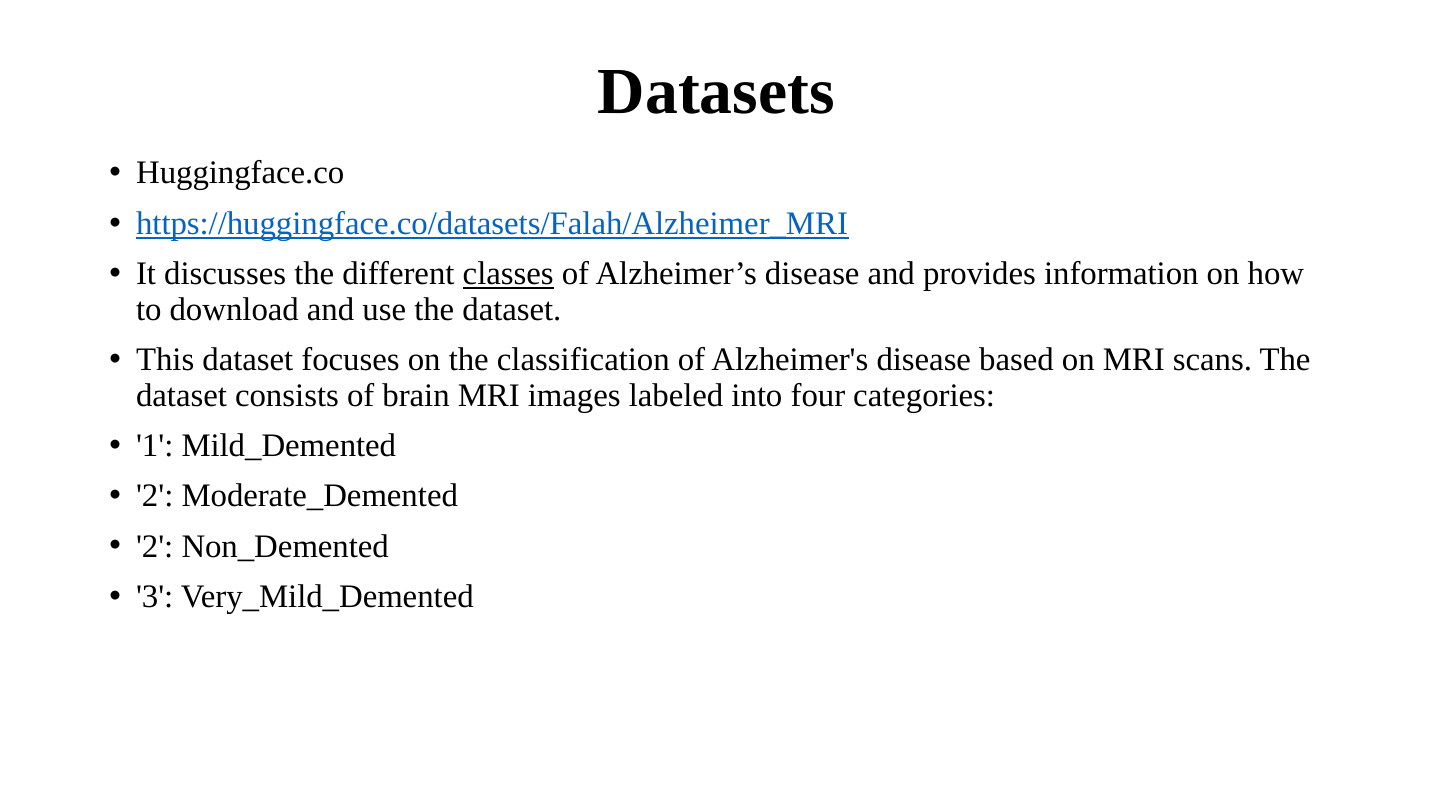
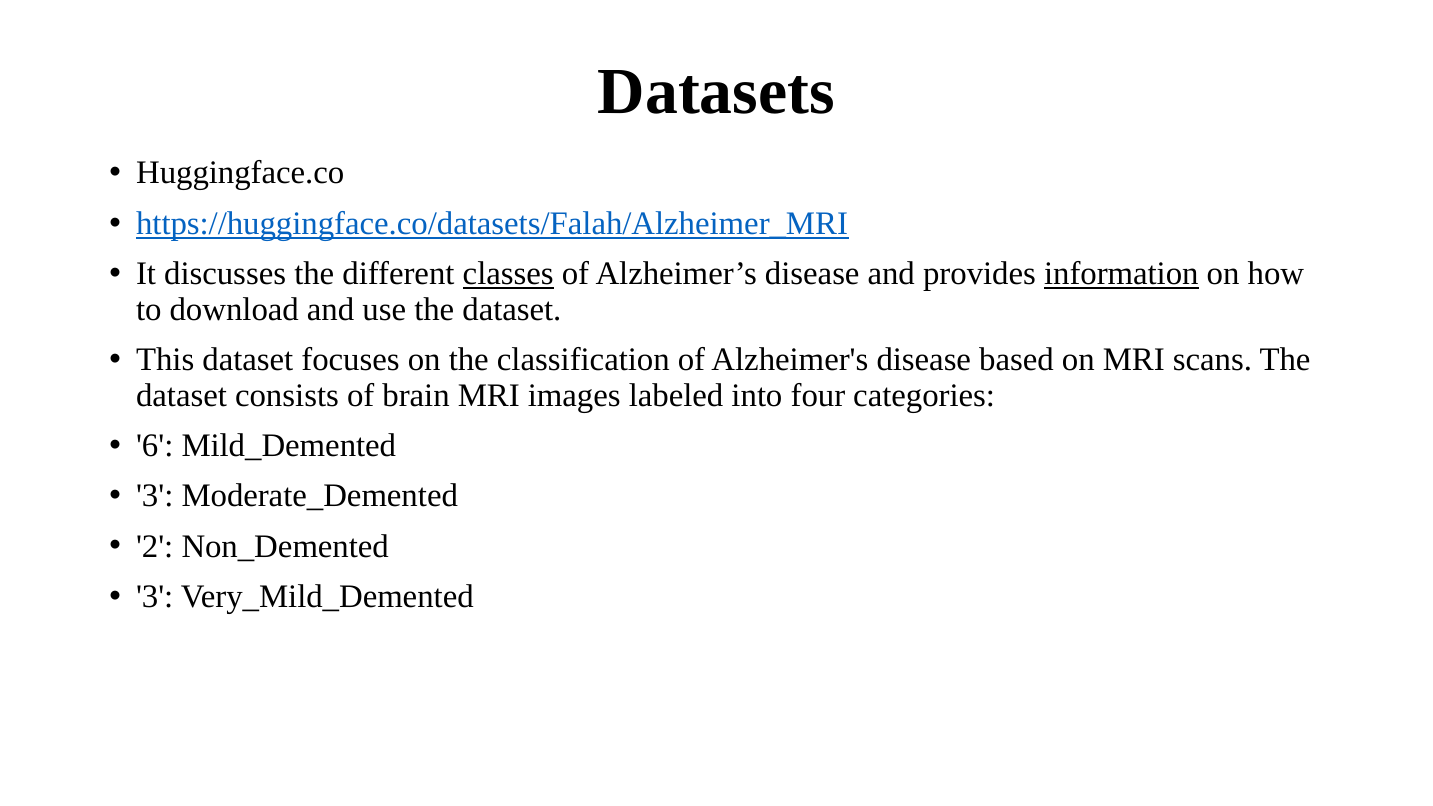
information underline: none -> present
1: 1 -> 6
2 at (155, 496): 2 -> 3
